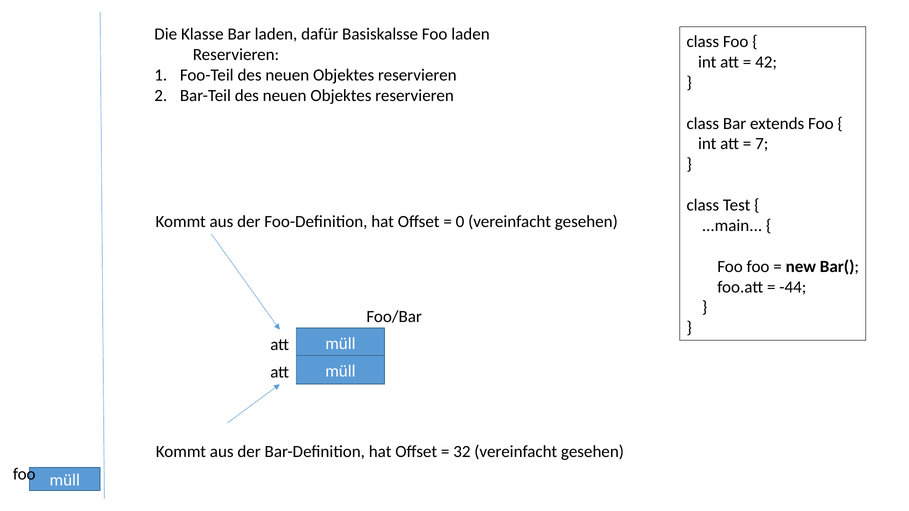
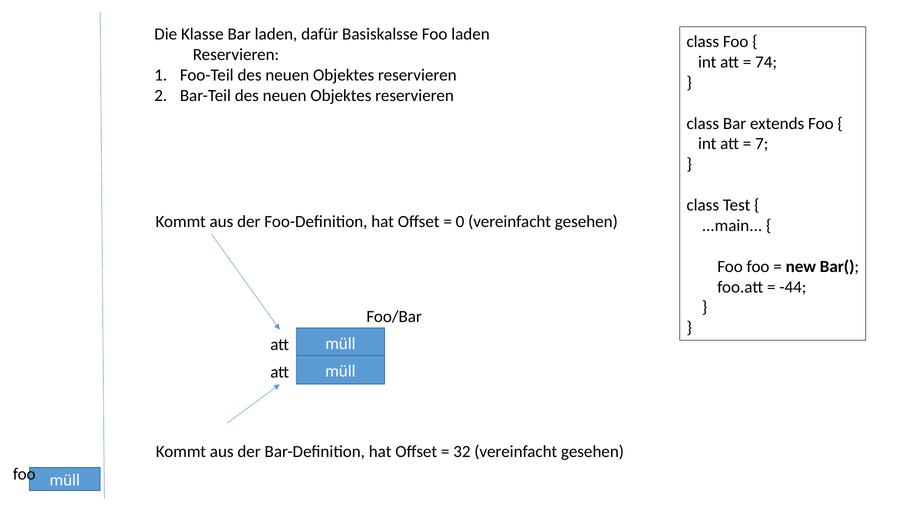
42: 42 -> 74
